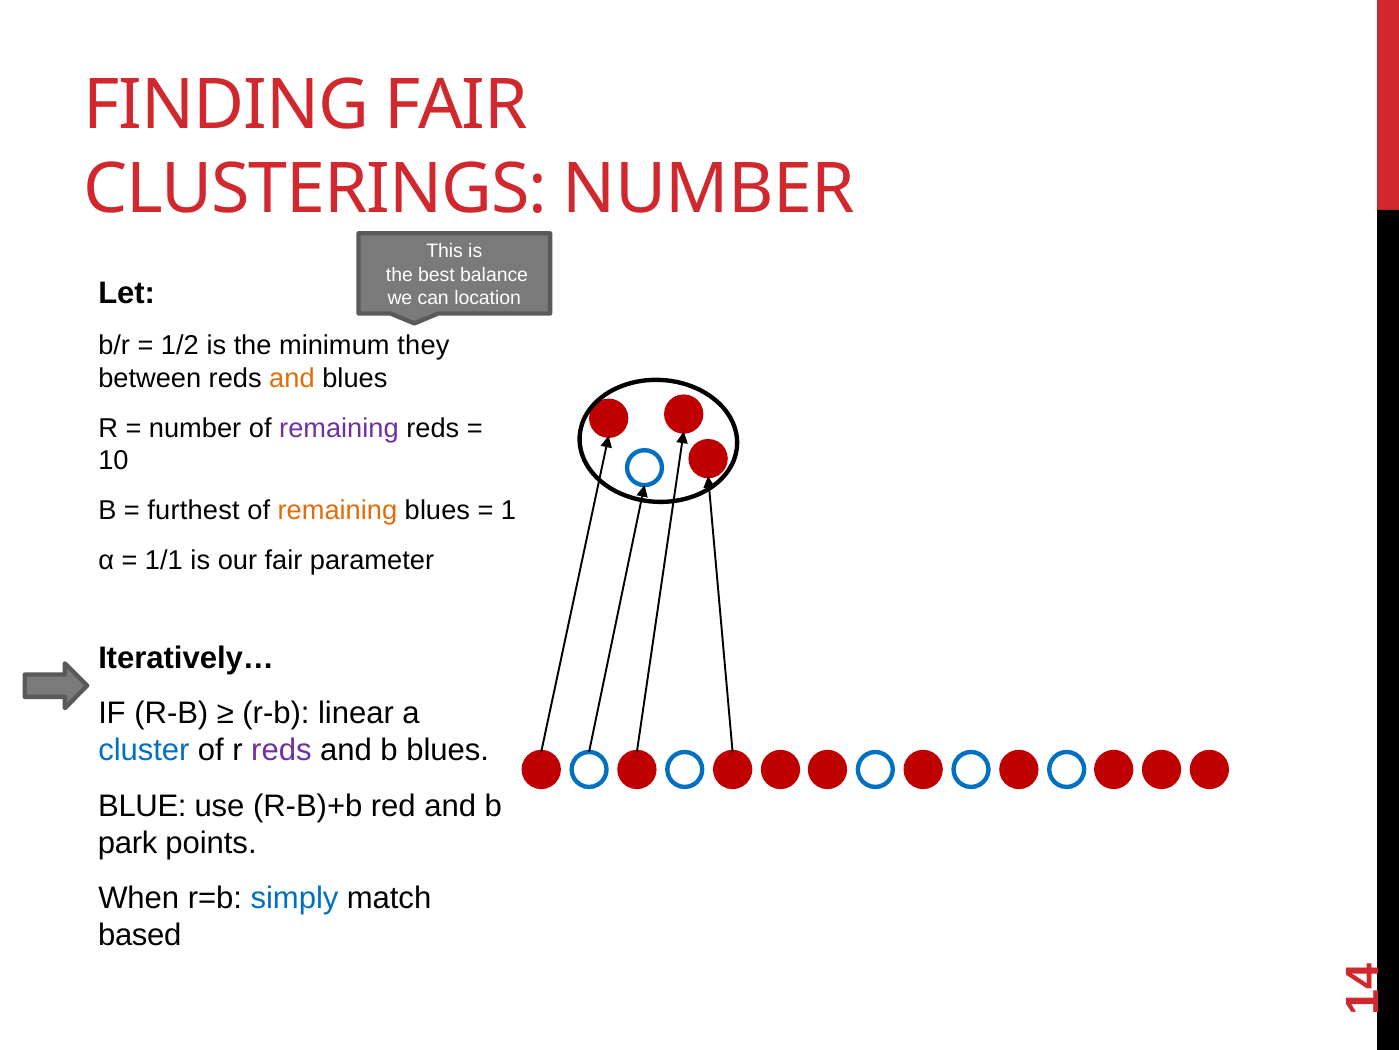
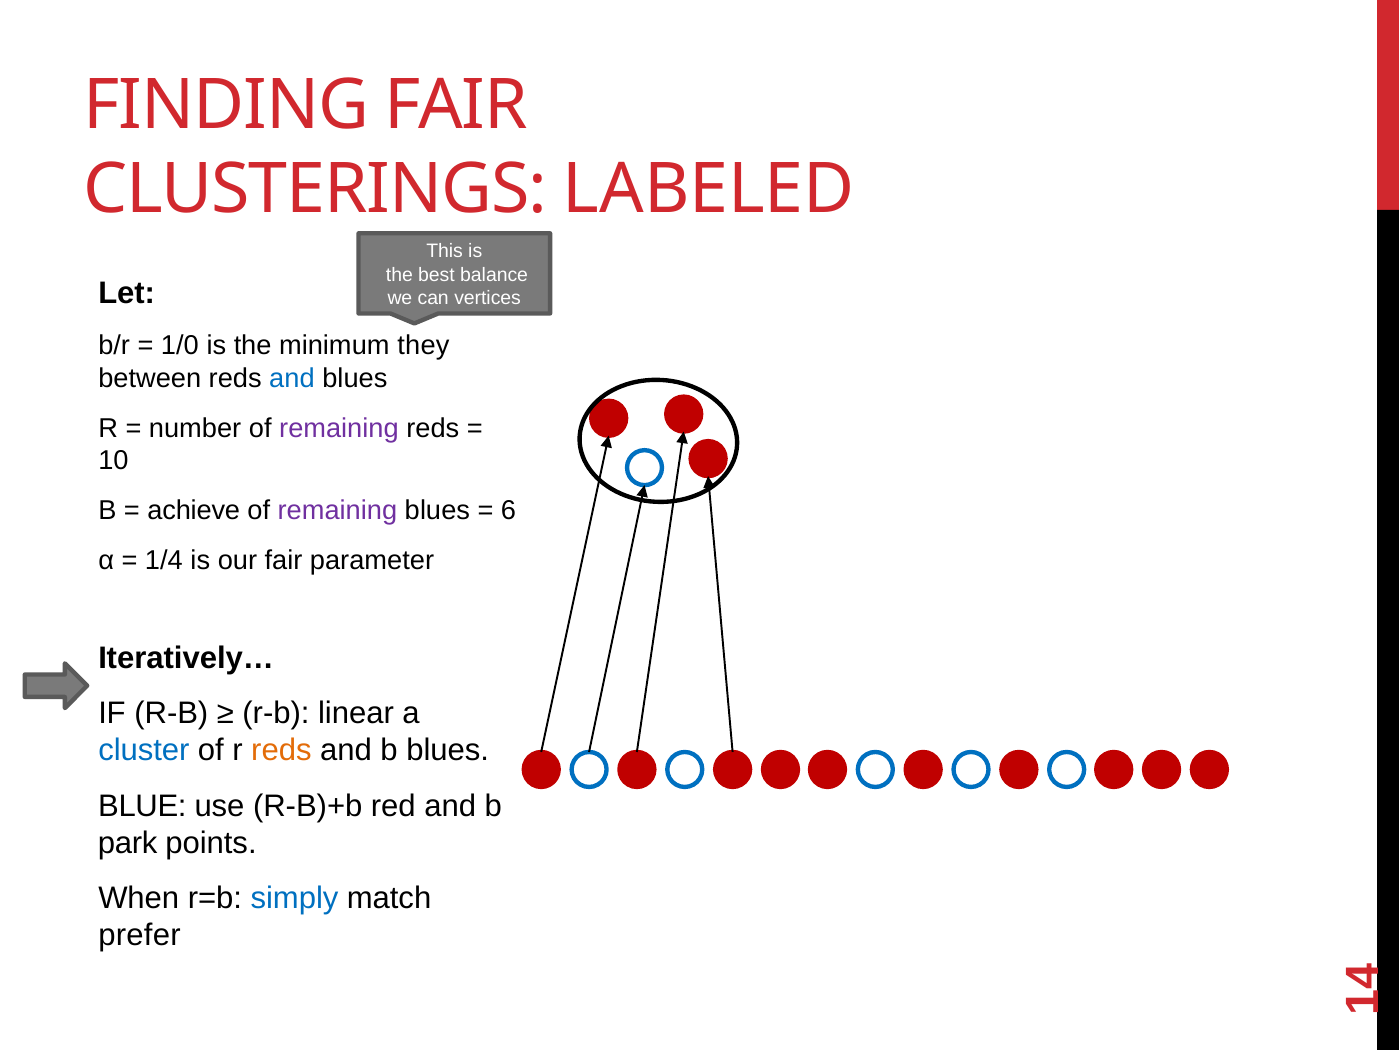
CLUSTERINGS NUMBER: NUMBER -> LABELED
location: location -> vertices
1/2: 1/2 -> 1/0
and at (292, 378) colour: orange -> blue
furthest: furthest -> achieve
remaining at (337, 510) colour: orange -> purple
1 at (508, 510): 1 -> 6
1/1: 1/1 -> 1/4
reds at (281, 750) colour: purple -> orange
based: based -> prefer
